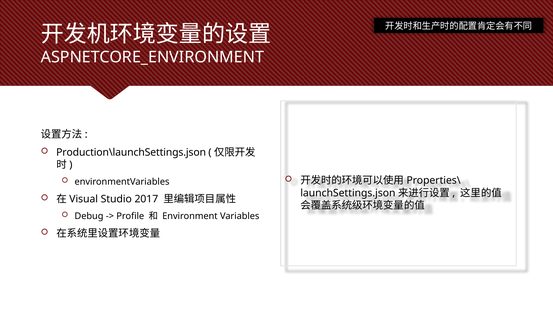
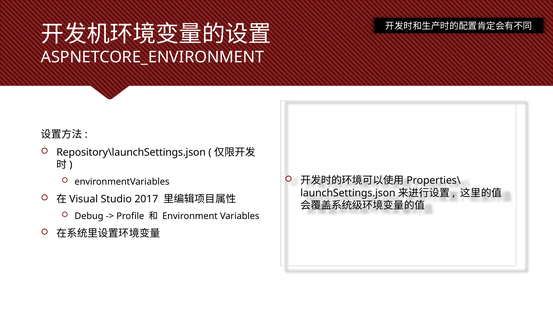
Production\launchSettings.json: Production\launchSettings.json -> Repository\launchSettings.json
